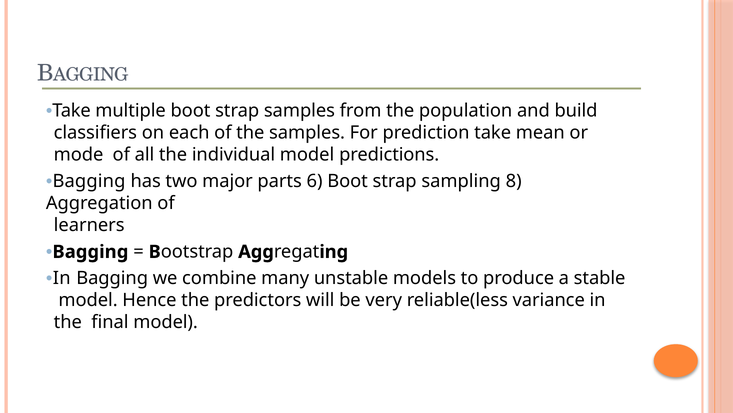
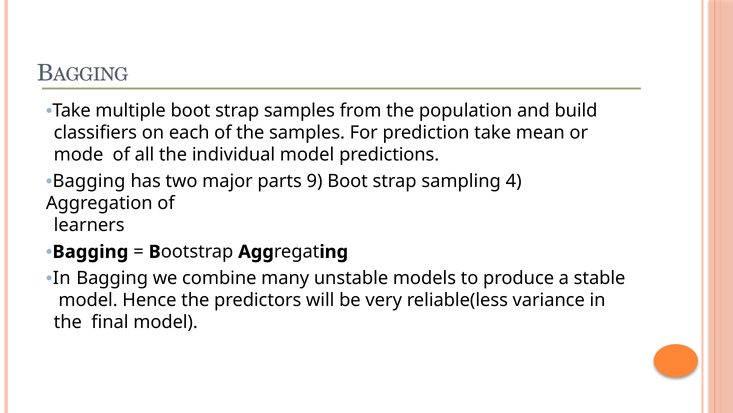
6: 6 -> 9
8: 8 -> 4
